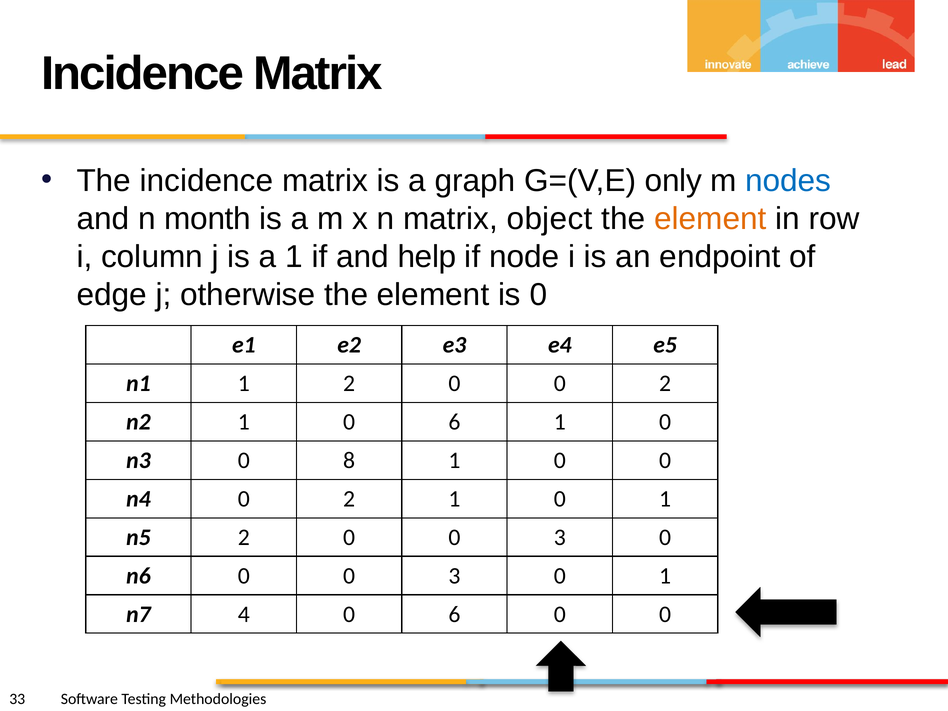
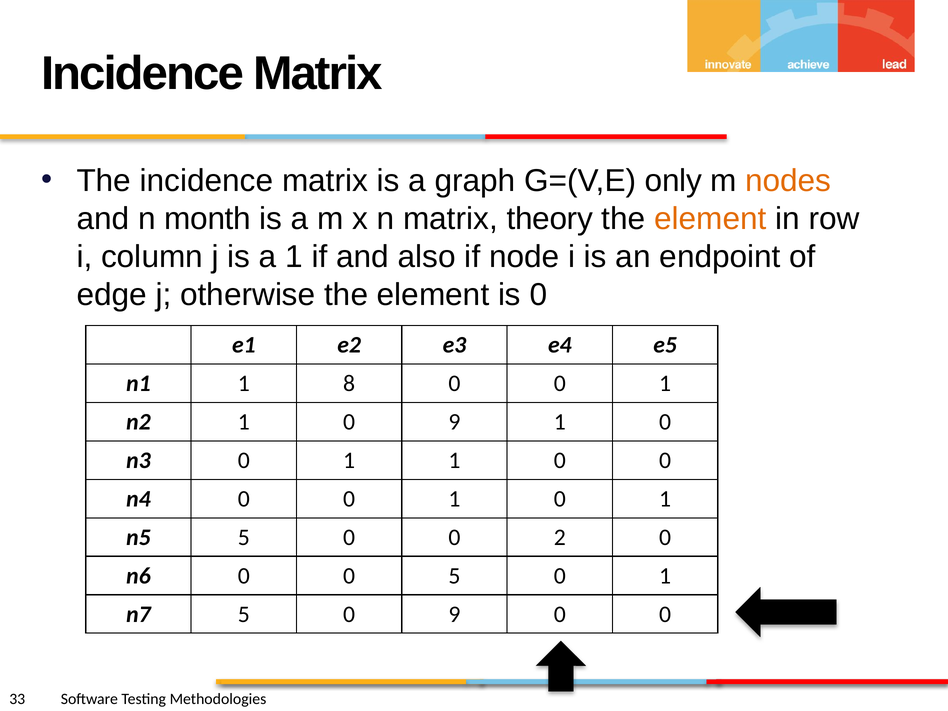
nodes colour: blue -> orange
object: object -> theory
help: help -> also
1 2: 2 -> 8
2 at (665, 384): 2 -> 1
1 0 6: 6 -> 9
n3 0 8: 8 -> 1
n4 0 2: 2 -> 0
n5 2: 2 -> 5
3 at (560, 537): 3 -> 2
n6 0 0 3: 3 -> 5
n7 4: 4 -> 5
6 at (454, 614): 6 -> 9
